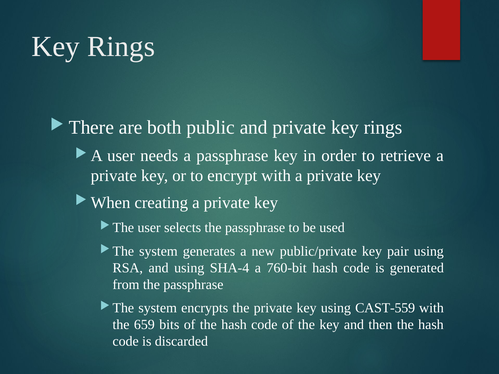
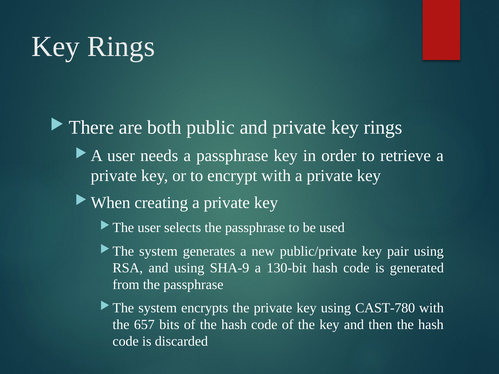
SHA-4: SHA-4 -> SHA-9
760-bit: 760-bit -> 130-bit
CAST-559: CAST-559 -> CAST-780
659: 659 -> 657
